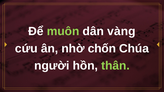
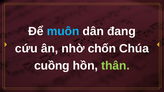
muôn colour: light green -> light blue
vàng: vàng -> đang
người: người -> cuồng
